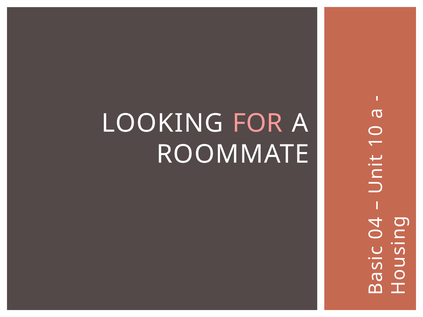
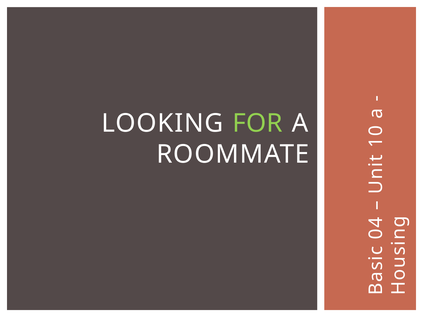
FOR colour: pink -> light green
